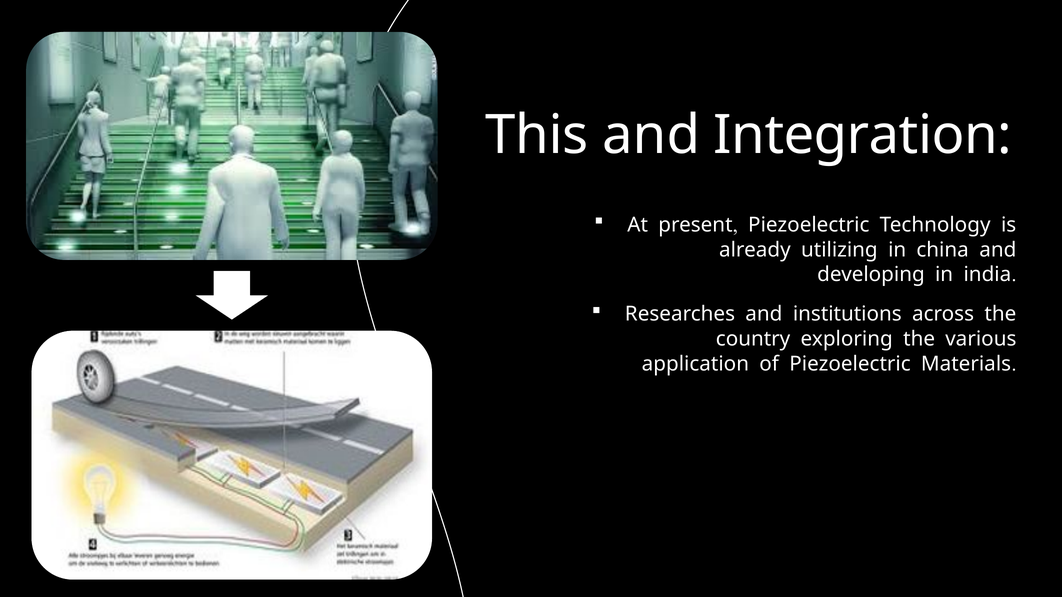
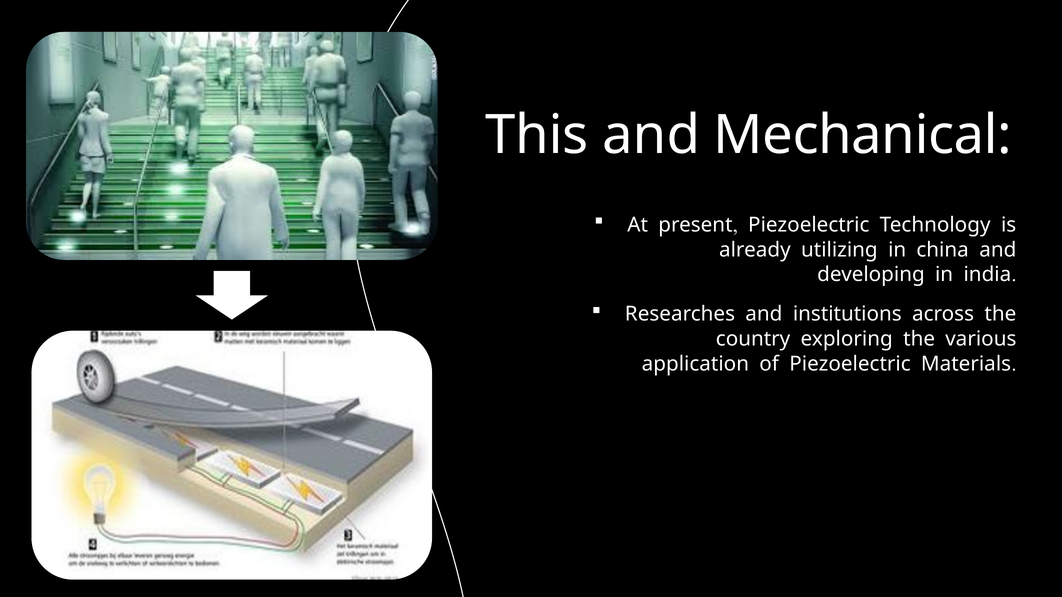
Integration: Integration -> Mechanical
